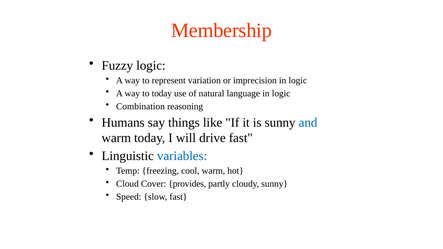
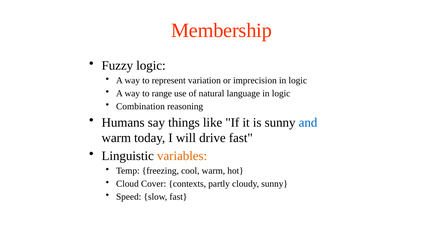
to today: today -> range
variables colour: blue -> orange
provides: provides -> contexts
